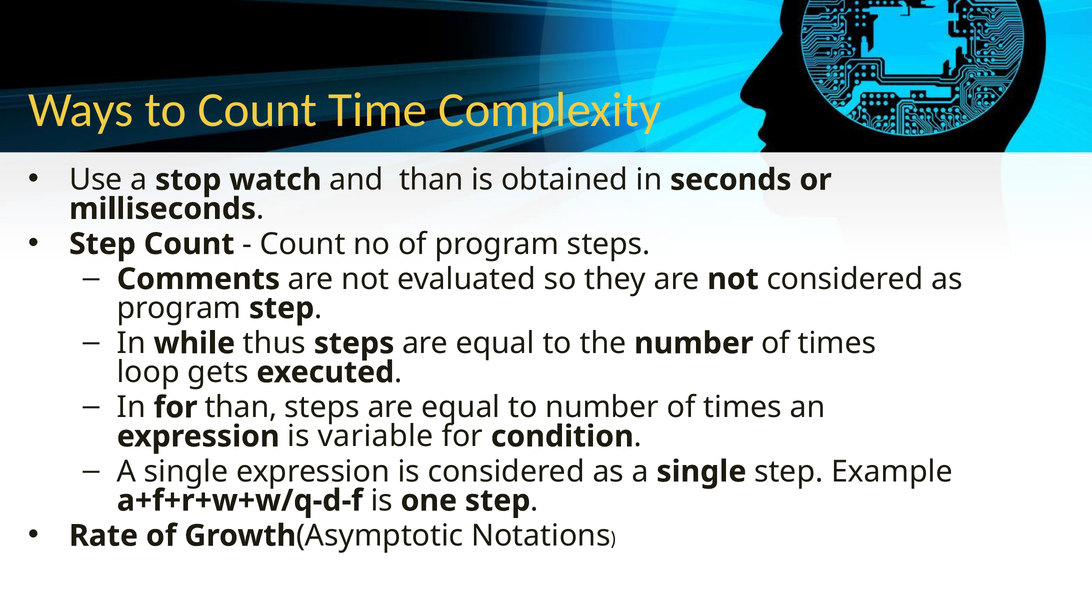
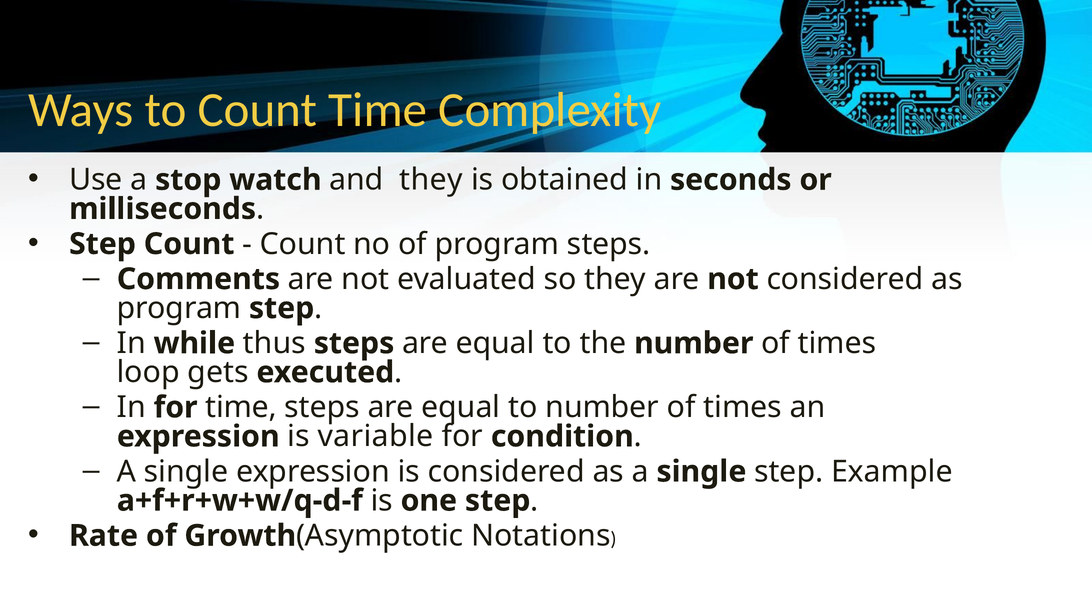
and than: than -> they
for than: than -> time
